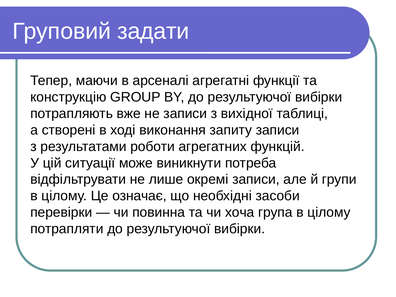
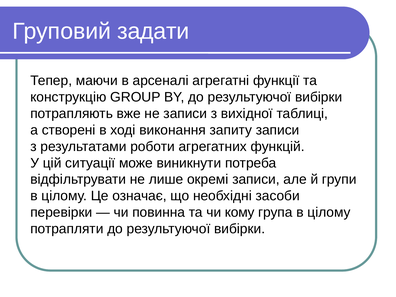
хоча: хоча -> кому
